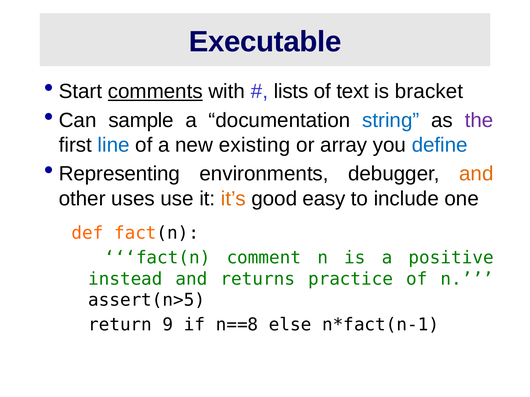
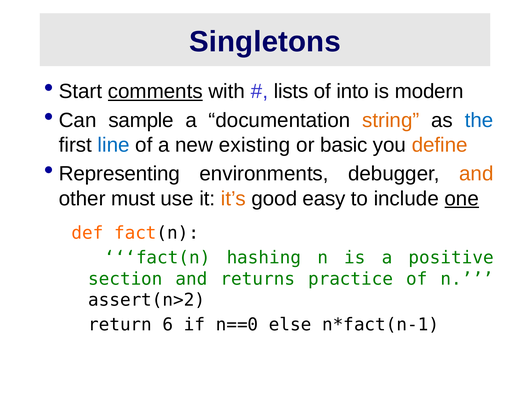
Executable: Executable -> Singletons
text: text -> into
bracket: bracket -> modern
string colour: blue -> orange
the colour: purple -> blue
array: array -> basic
define colour: blue -> orange
uses: uses -> must
one underline: none -> present
comment: comment -> hashing
instead: instead -> section
assert(n>5: assert(n>5 -> assert(n>2
9: 9 -> 6
n==8: n==8 -> n==0
